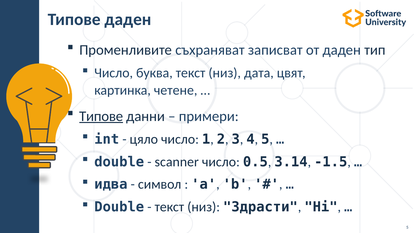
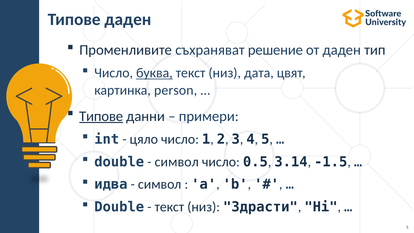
записват: записват -> решение
буква underline: none -> present
четене: четене -> person
scanner at (177, 162): scanner -> символ
